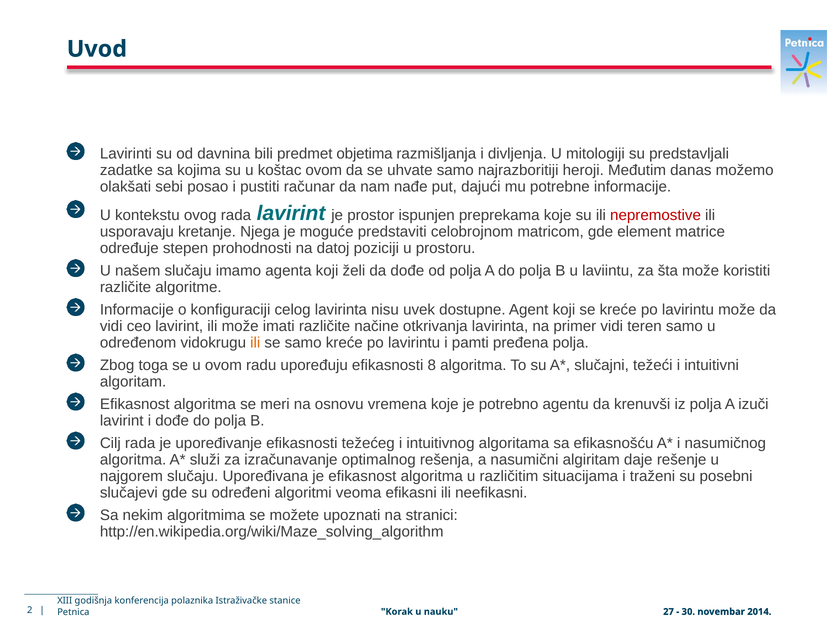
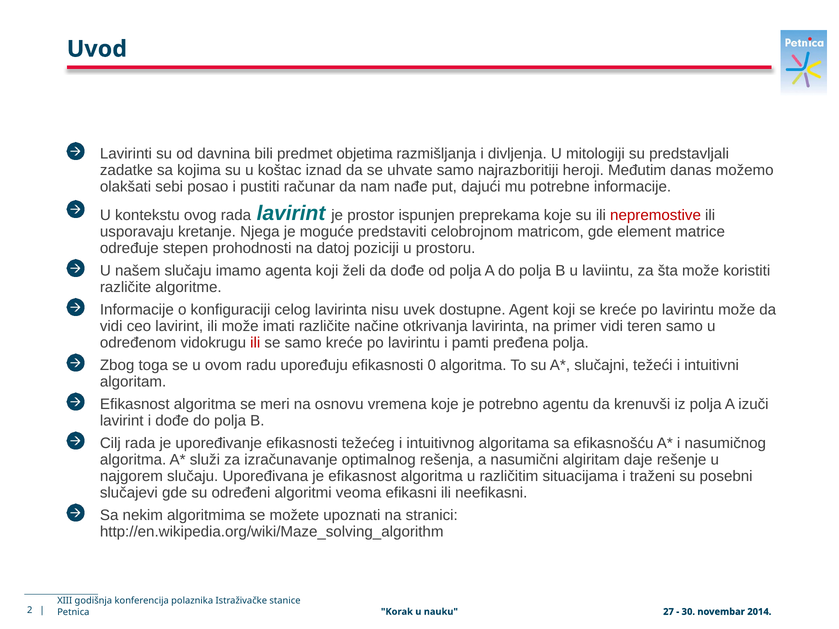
koštac ovom: ovom -> iznad
ili at (255, 343) colour: orange -> red
8: 8 -> 0
